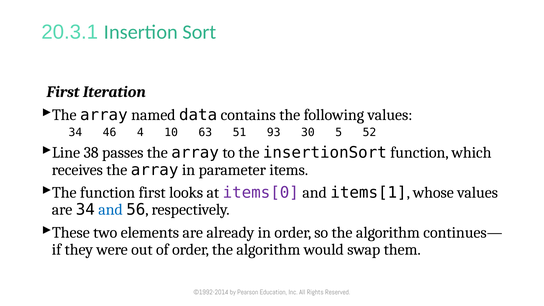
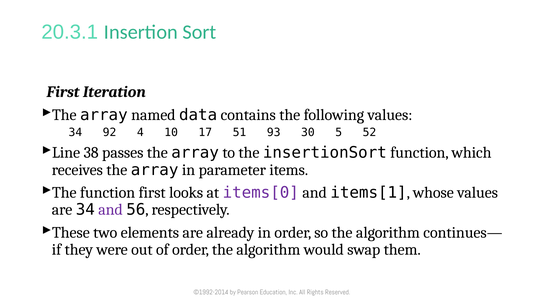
46: 46 -> 92
63: 63 -> 17
and at (111, 210) colour: blue -> purple
